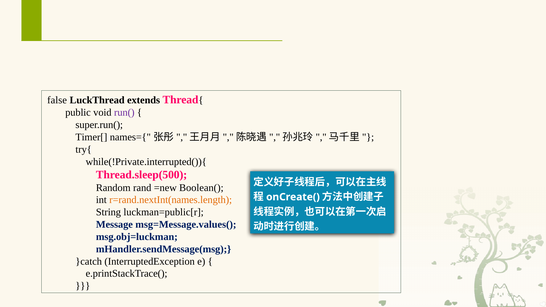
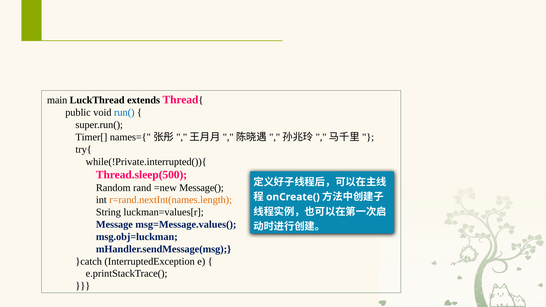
false: false -> main
run( colour: purple -> blue
Boolean(: Boolean( -> Message(
luckman=public[r: luckman=public[r -> luckman=values[r
